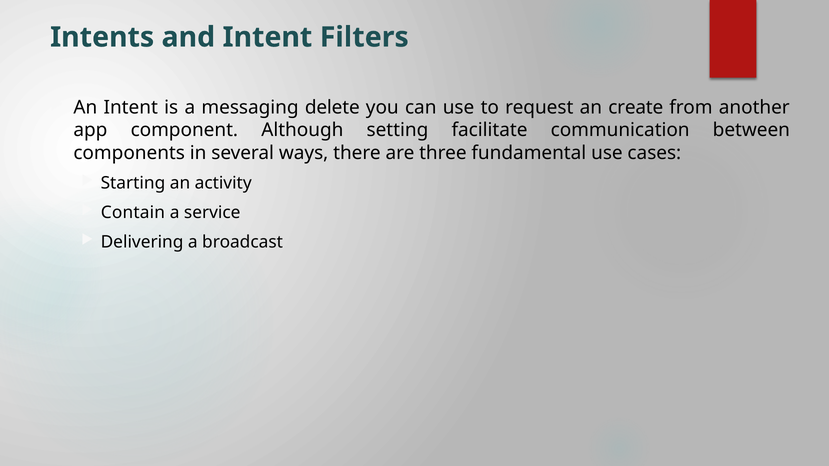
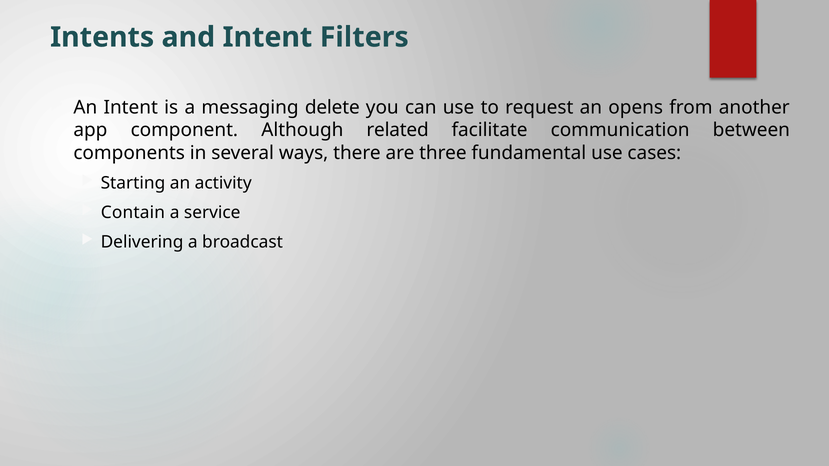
create: create -> opens
setting: setting -> related
